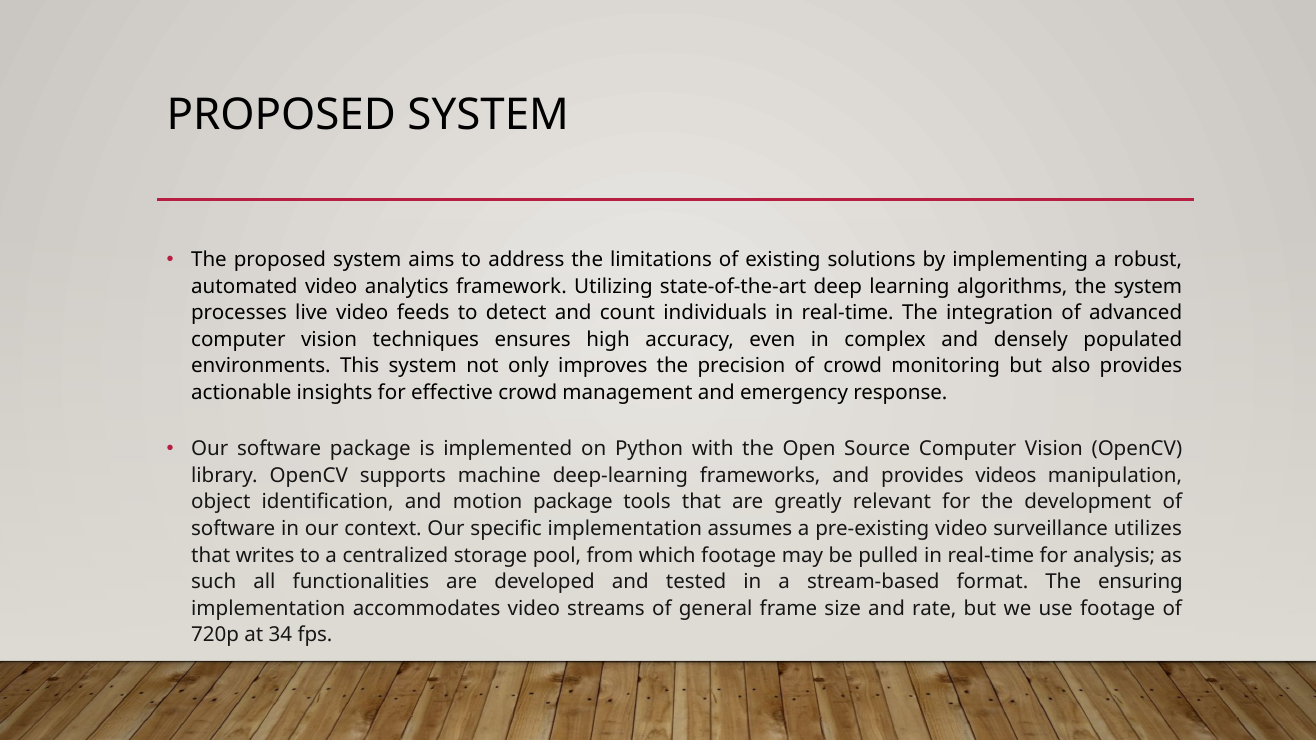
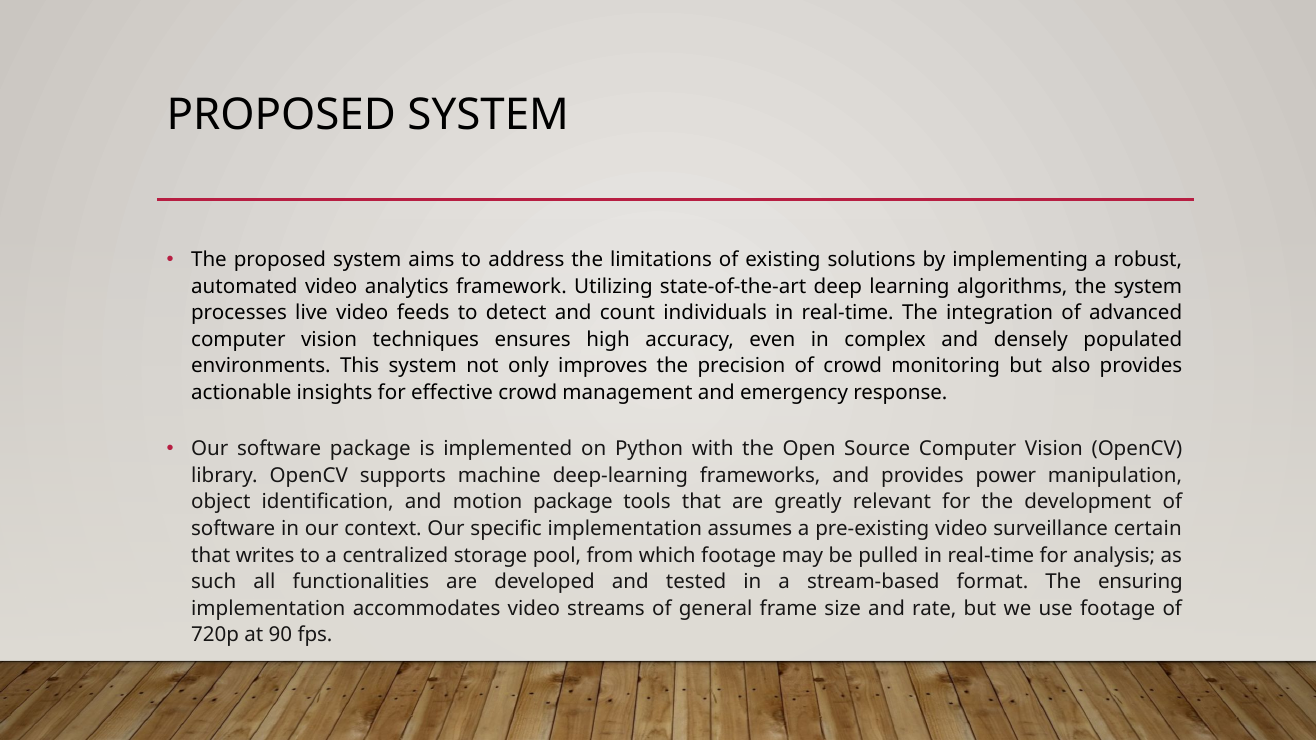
videos: videos -> power
utilizes: utilizes -> certain
34: 34 -> 90
